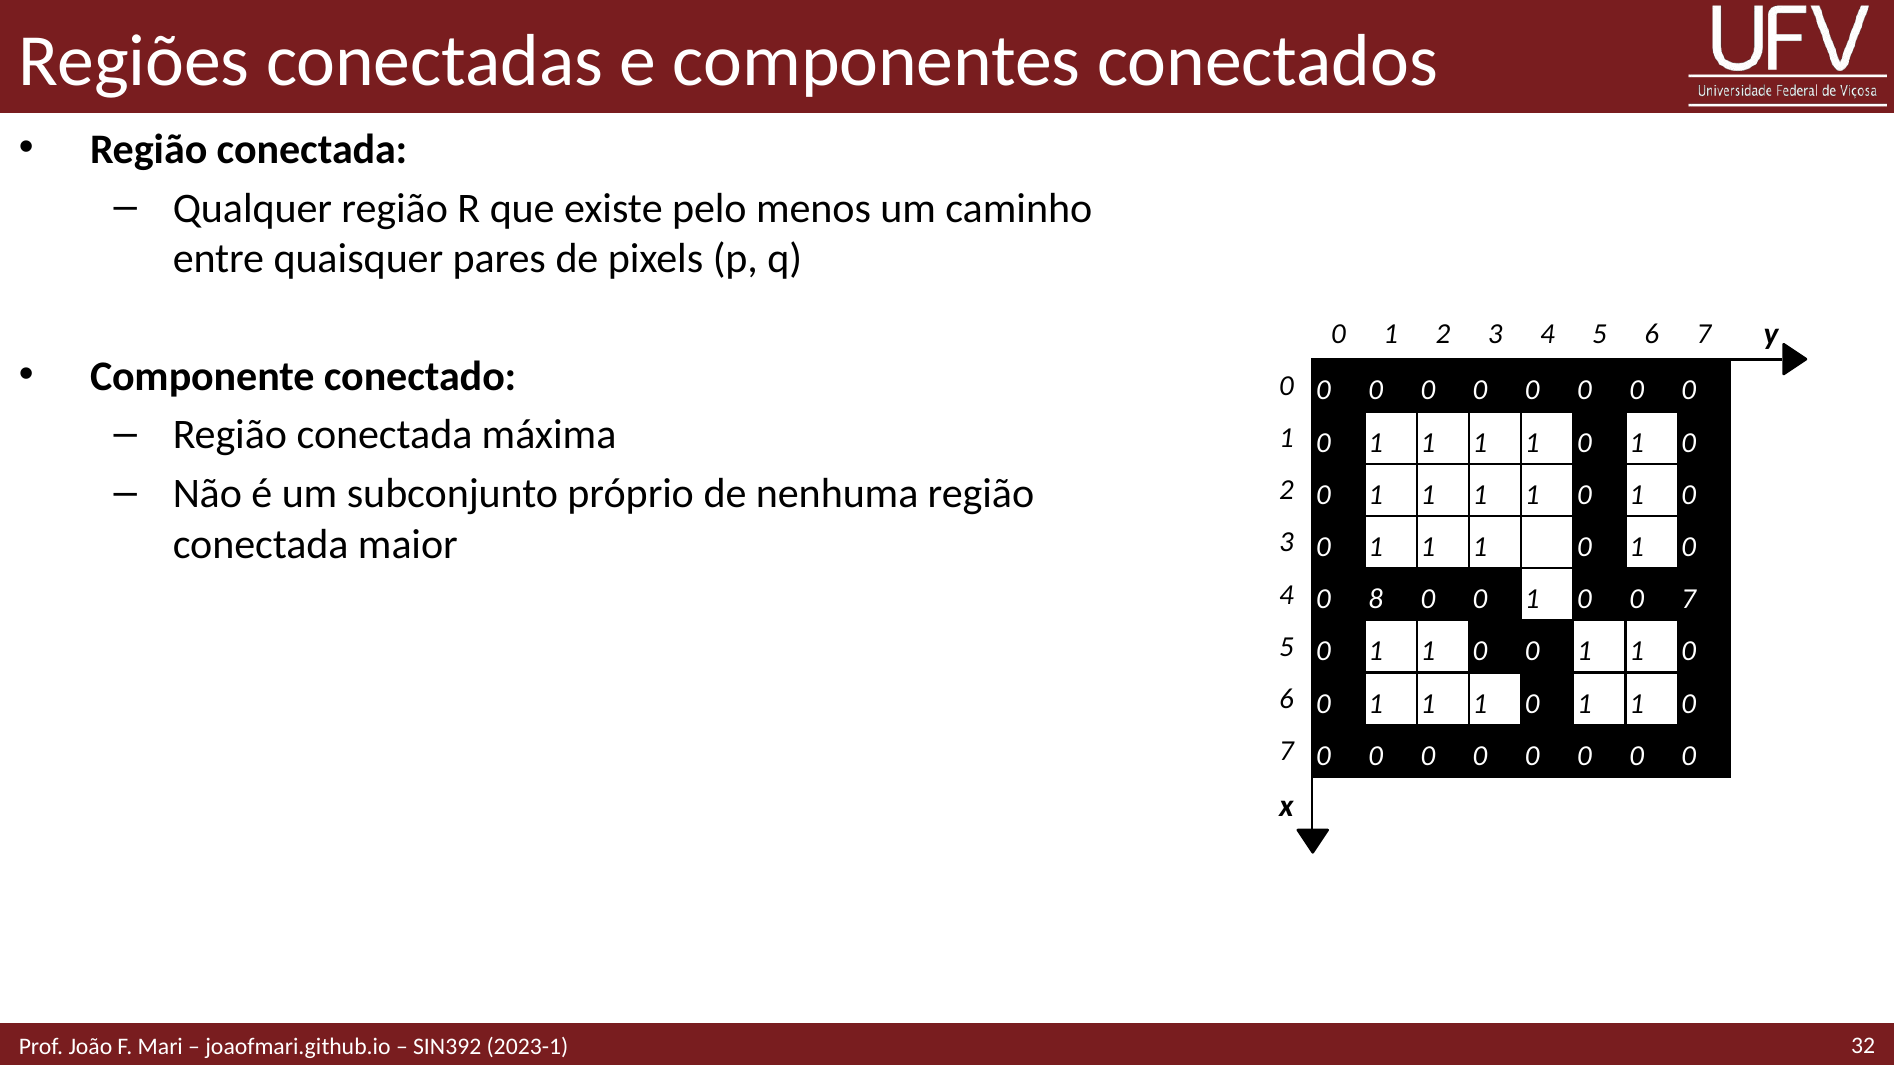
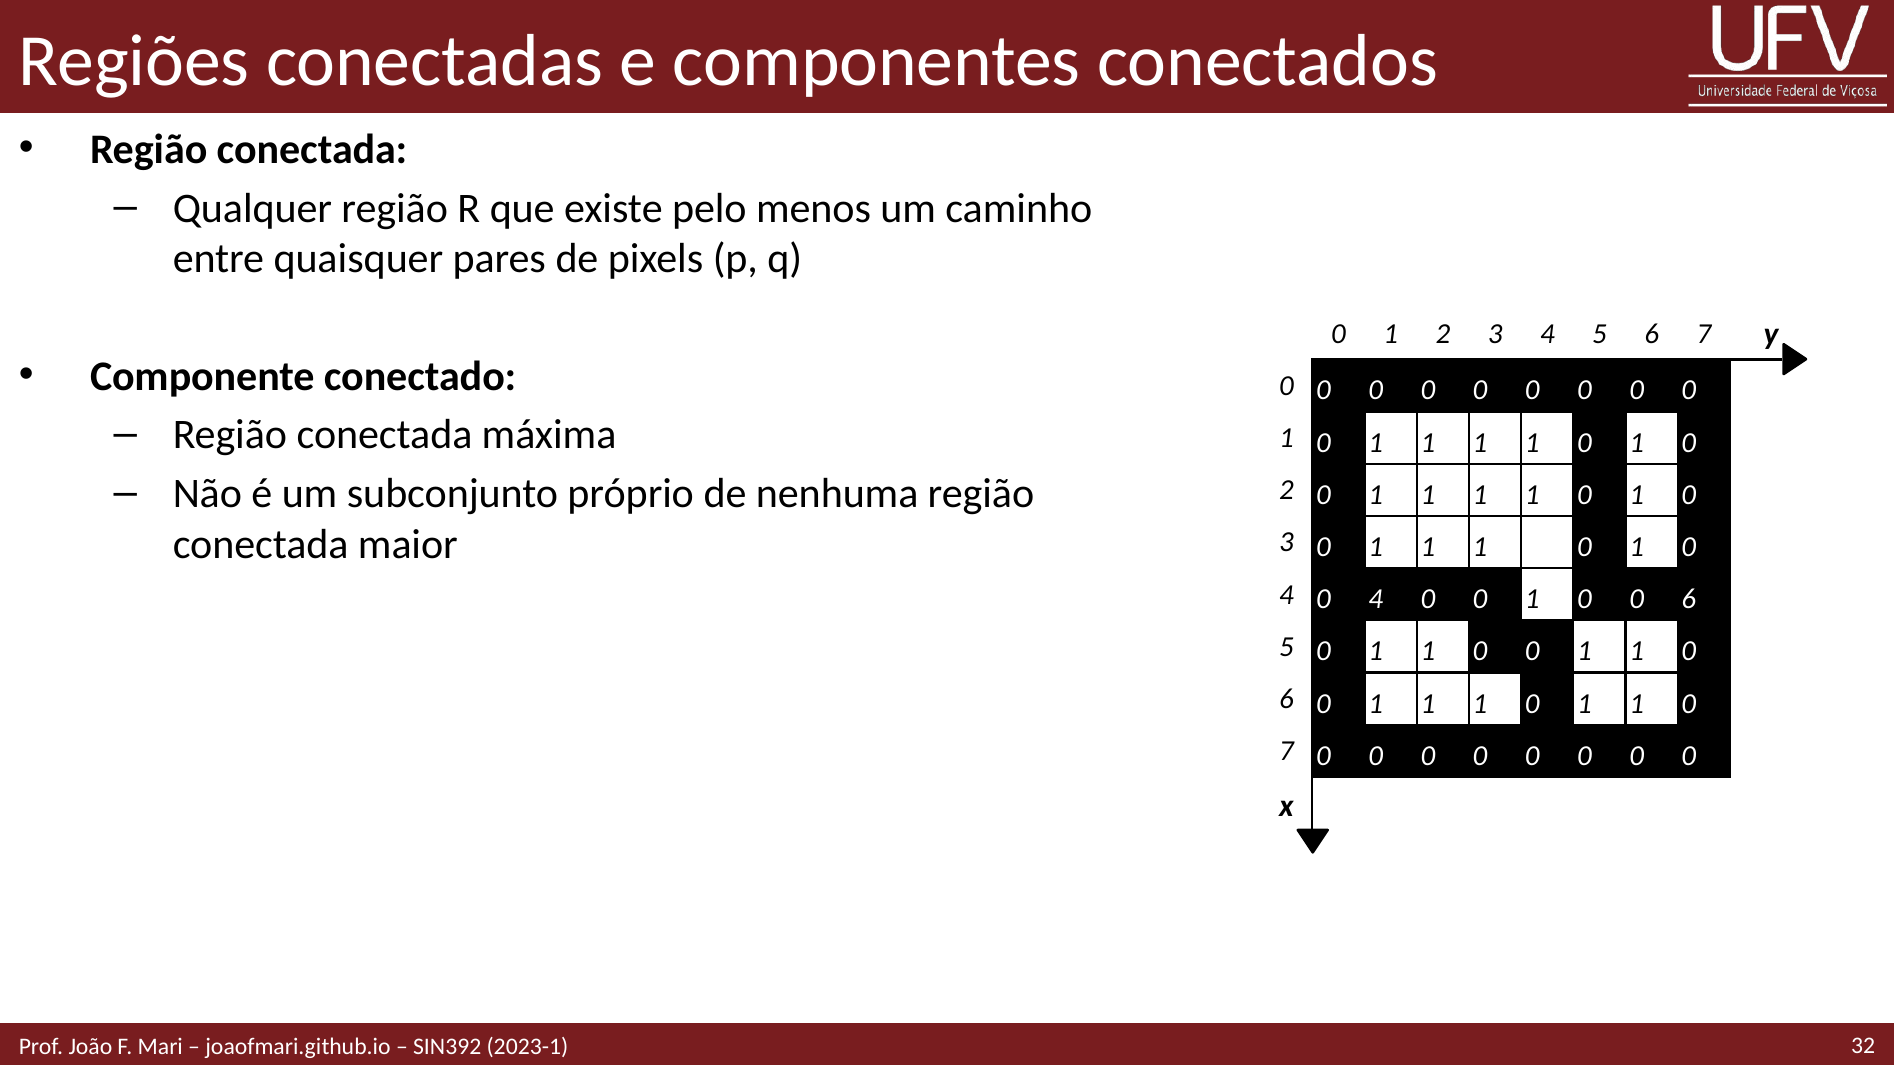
4 0 8: 8 -> 4
0 0 7: 7 -> 6
